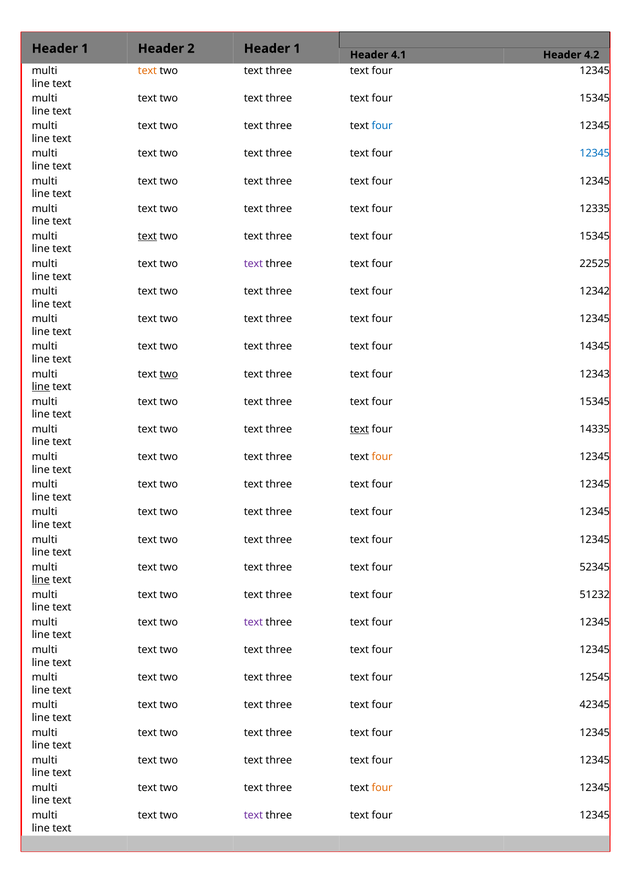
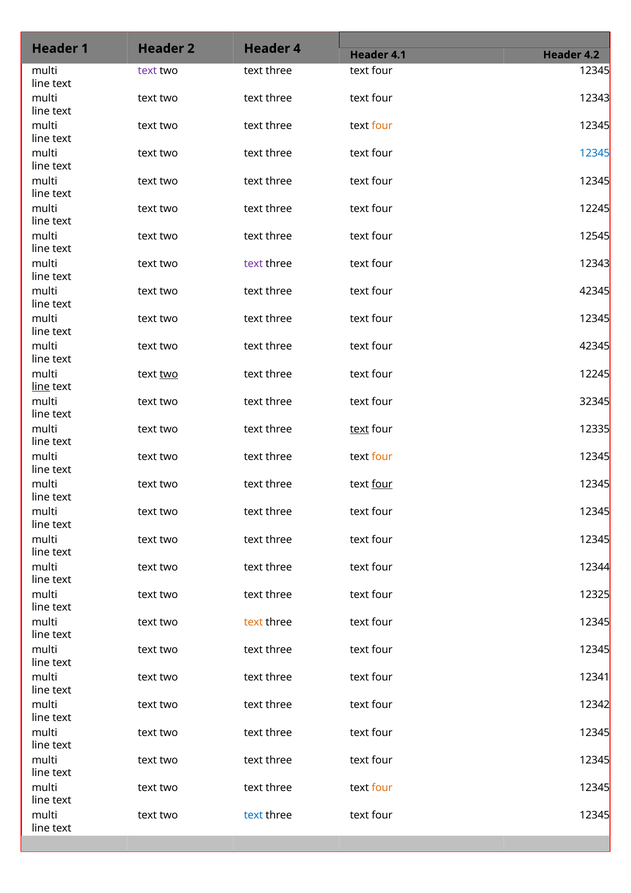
2 Header 1: 1 -> 4
text at (147, 71) colour: orange -> purple
15345 at (595, 98): 15345 -> 12343
four at (382, 126) colour: blue -> orange
12335 at (595, 209): 12335 -> 12245
text at (147, 236) underline: present -> none
15345 at (595, 236): 15345 -> 12545
22525 at (595, 264): 22525 -> 12343
12342 at (595, 291): 12342 -> 42345
14345 at (595, 346): 14345 -> 42345
12343 at (595, 374): 12343 -> 12245
15345 at (595, 402): 15345 -> 32345
14335: 14335 -> 12335
four at (382, 484) underline: none -> present
52345: 52345 -> 12344
line at (41, 580) underline: present -> none
51232: 51232 -> 12325
text at (253, 622) colour: purple -> orange
12545: 12545 -> 12341
42345: 42345 -> 12342
text at (253, 815) colour: purple -> blue
